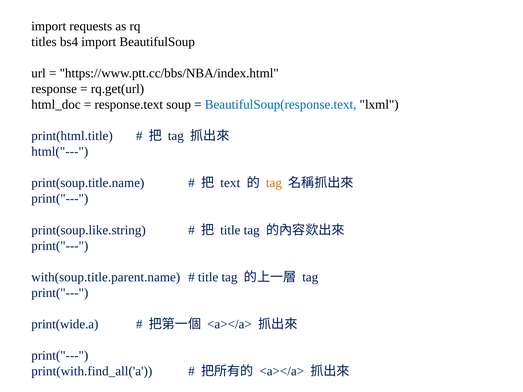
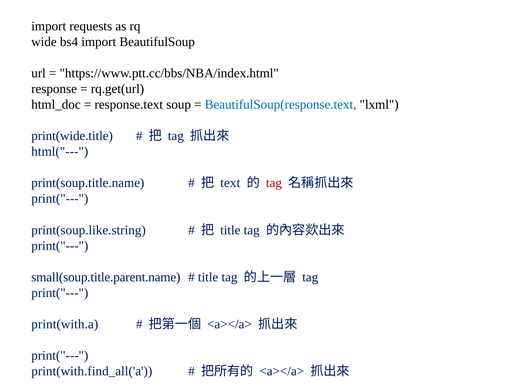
titles: titles -> wide
print(html.title: print(html.title -> print(wide.title
tag at (274, 183) colour: orange -> red
with(soup.title.parent.name: with(soup.title.parent.name -> small(soup.title.parent.name
print(wide.a: print(wide.a -> print(with.a
